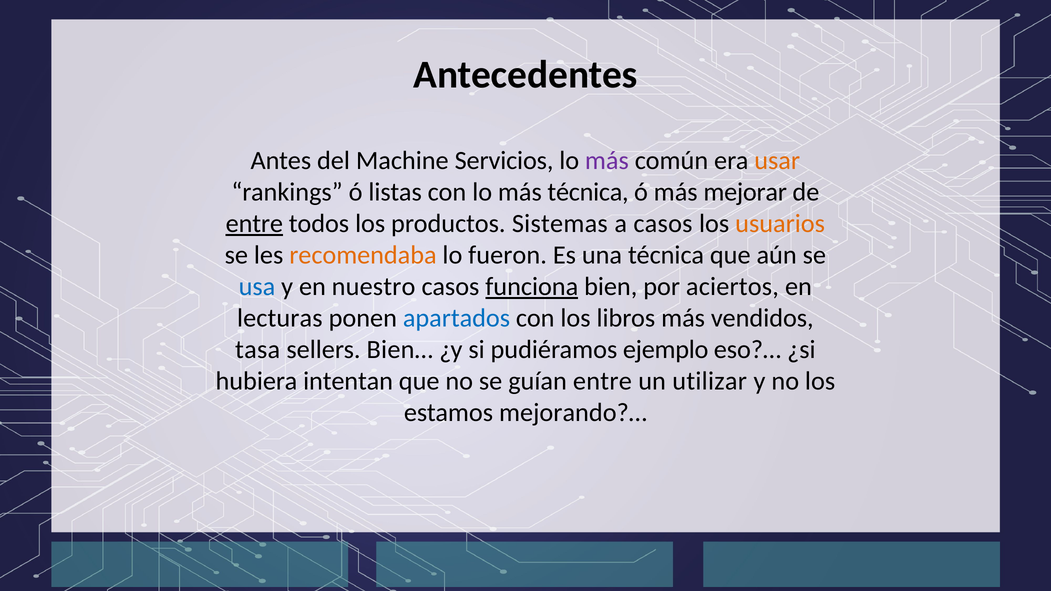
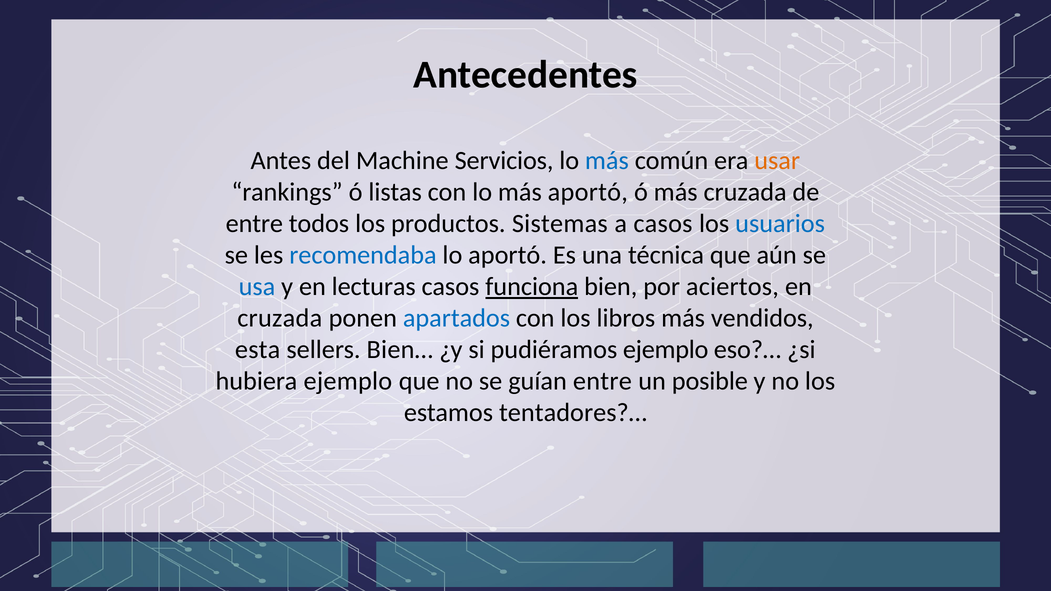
más at (607, 161) colour: purple -> blue
más técnica: técnica -> aportó
más mejorar: mejorar -> cruzada
entre at (254, 224) underline: present -> none
usuarios colour: orange -> blue
recomendaba colour: orange -> blue
lo fueron: fueron -> aportó
nuestro: nuestro -> lecturas
lecturas at (280, 318): lecturas -> cruzada
tasa: tasa -> esta
hubiera intentan: intentan -> ejemplo
utilizar: utilizar -> posible
mejorando?…: mejorando?… -> tentadores?…
